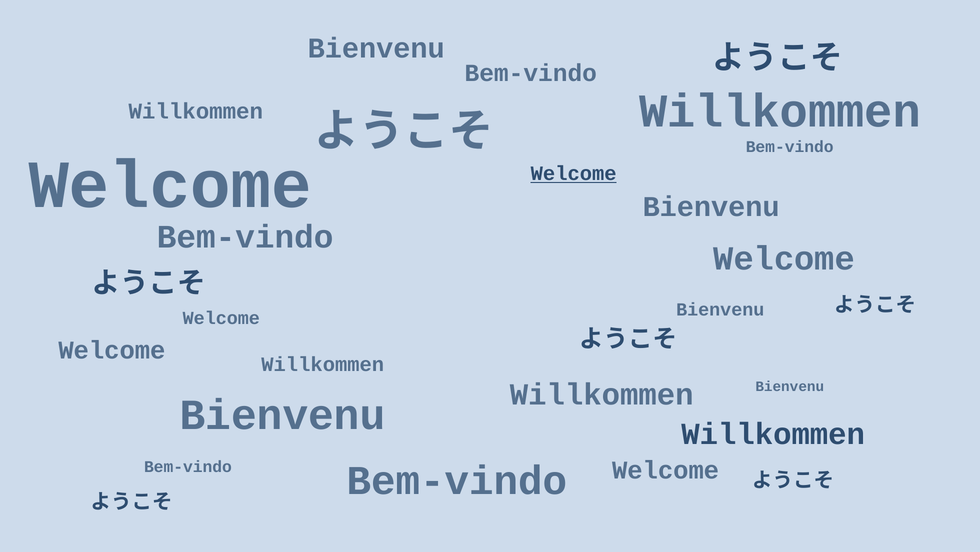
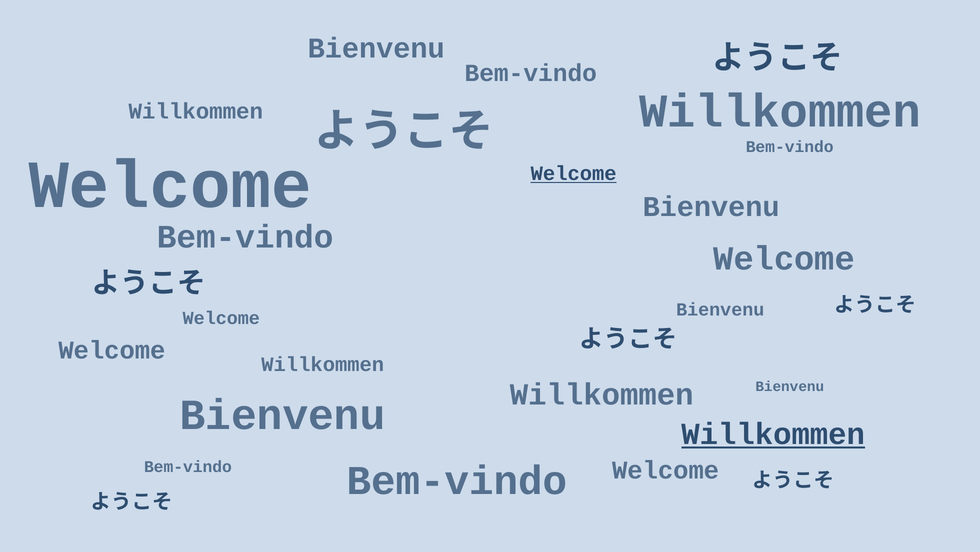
Willkommen at (773, 434) underline: none -> present
